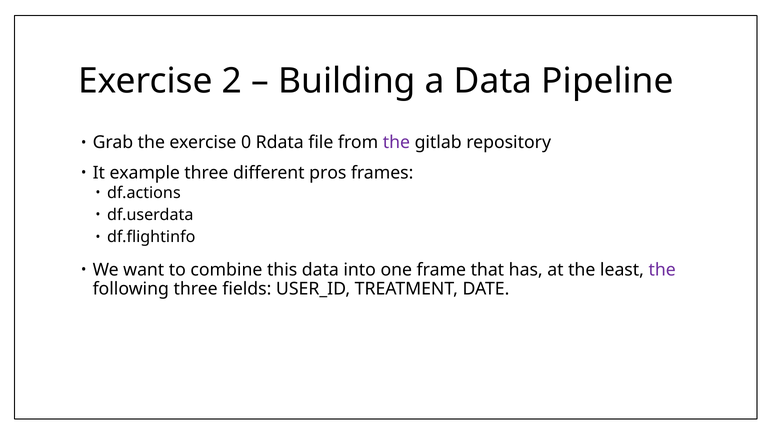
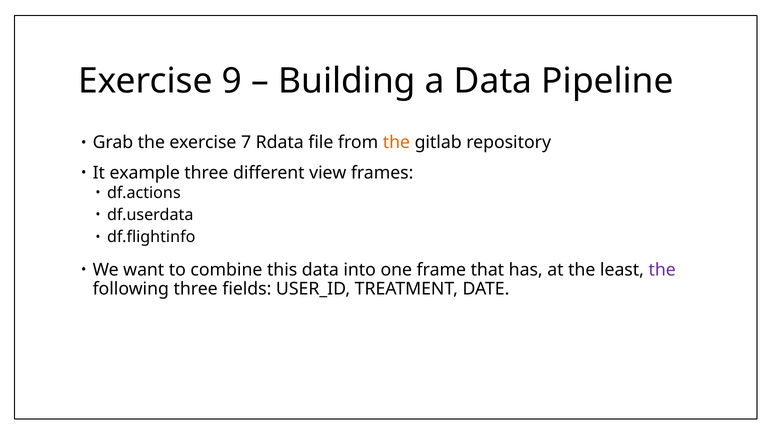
2: 2 -> 9
0: 0 -> 7
the at (396, 143) colour: purple -> orange
pros: pros -> view
